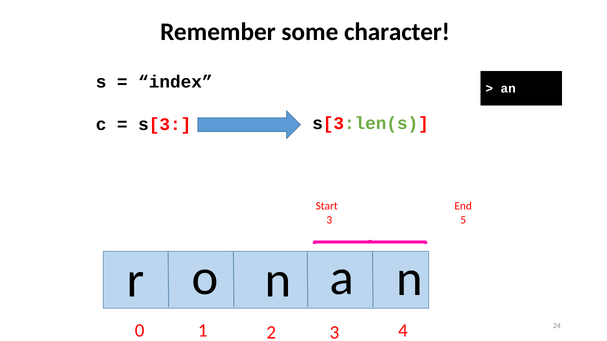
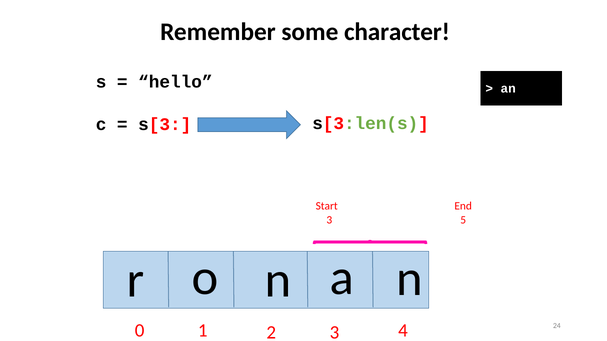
index: index -> hello
